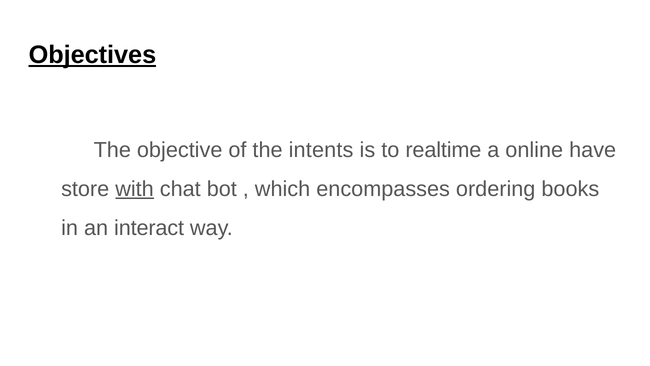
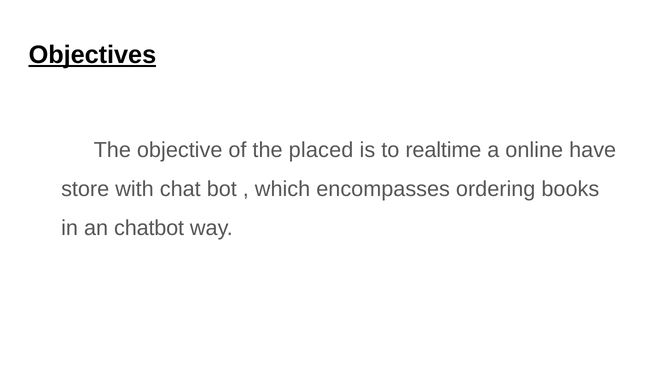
intents: intents -> placed
with underline: present -> none
interact: interact -> chatbot
